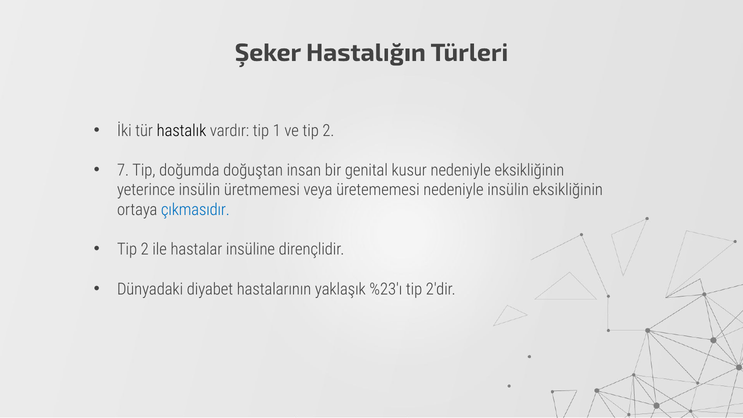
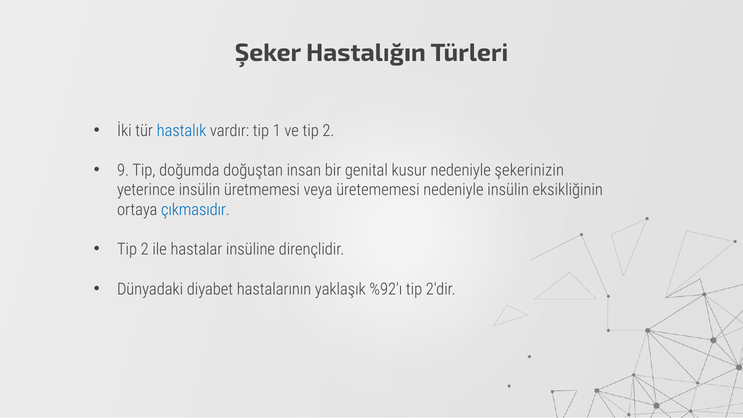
hastalık colour: black -> blue
7: 7 -> 9
nedeniyle eksikliğinin: eksikliğinin -> şekerinizin
%23'ı: %23'ı -> %92'ı
